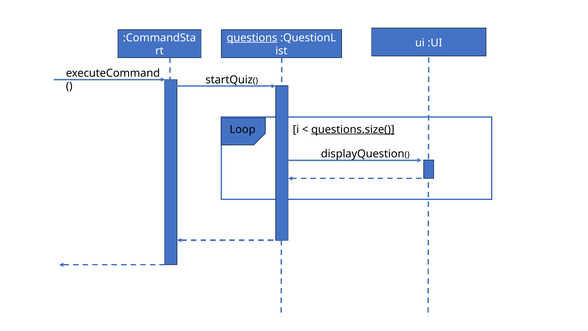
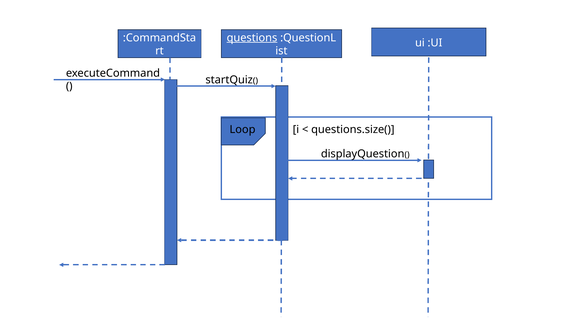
questions.size( underline: present -> none
